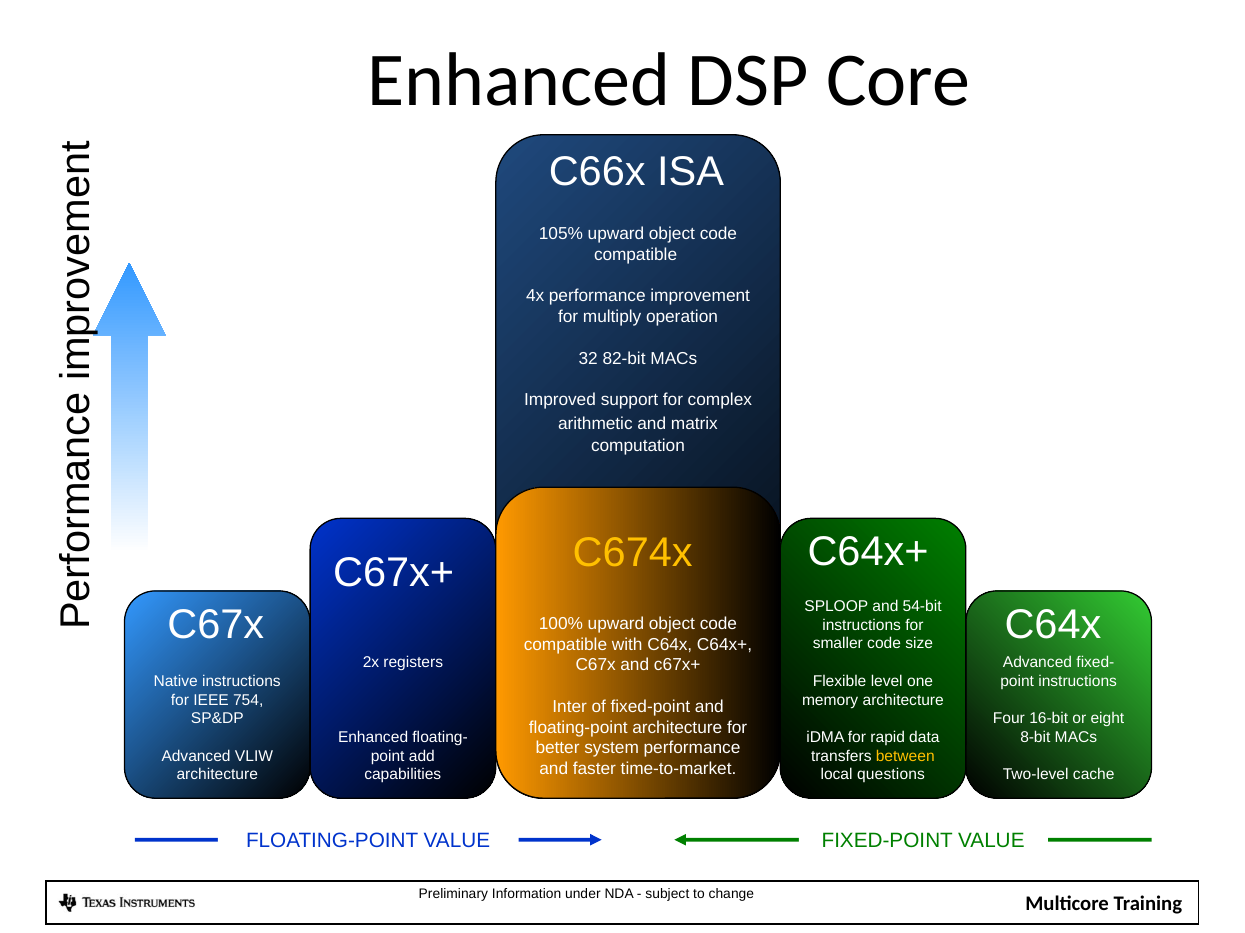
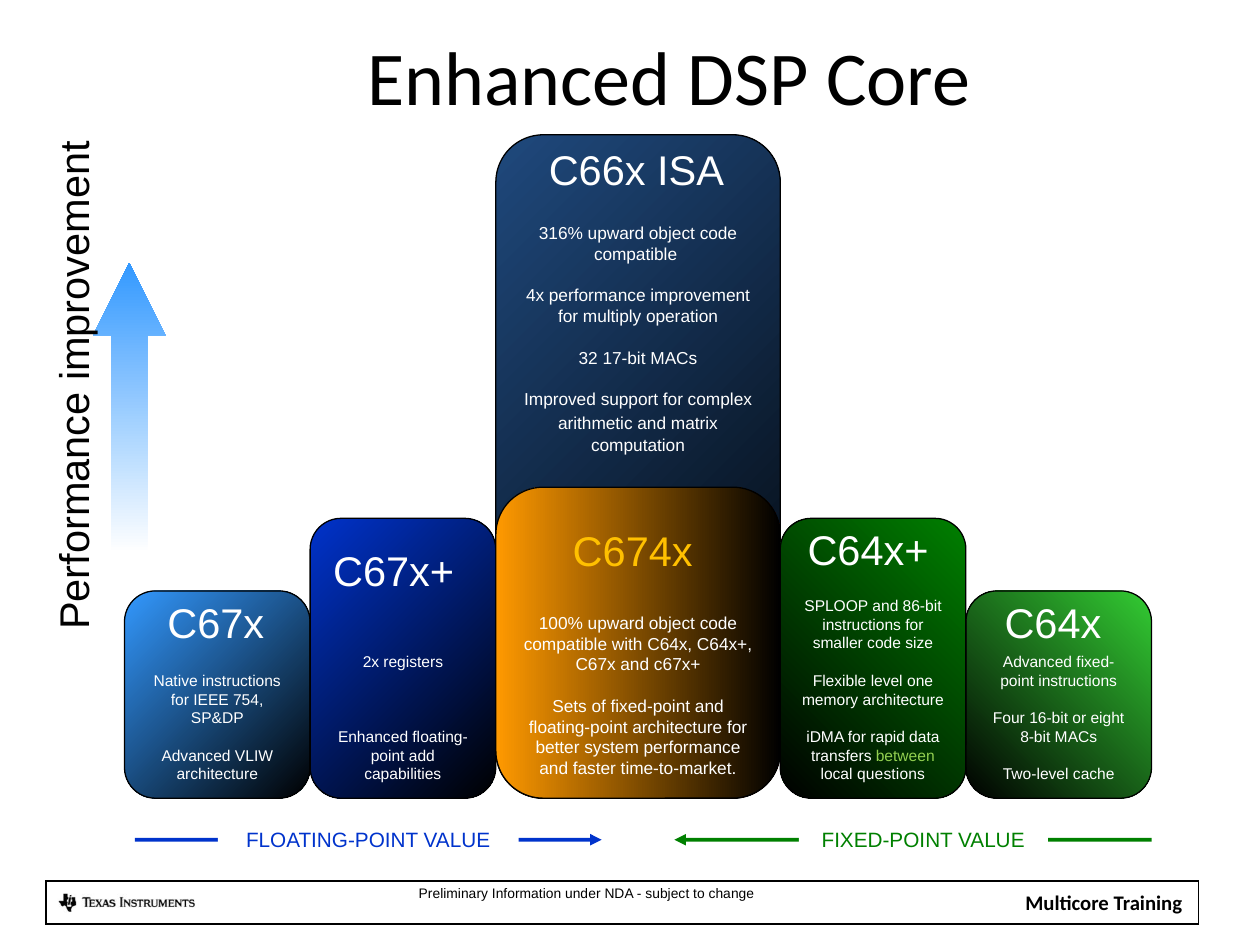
105%: 105% -> 316%
82-bit: 82-bit -> 17-bit
54-bit: 54-bit -> 86-bit
Inter: Inter -> Sets
between colour: yellow -> light green
